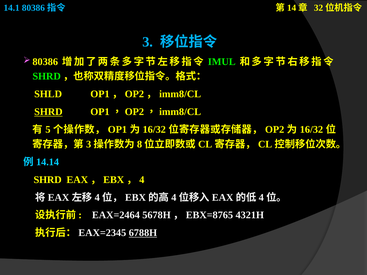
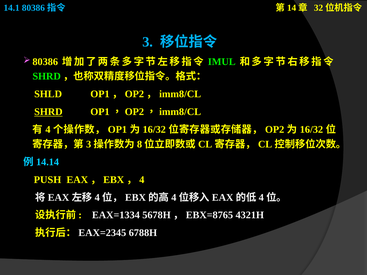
5: 5 -> 4
SHRD at (48, 180): SHRD -> PUSH
EAX=2464: EAX=2464 -> EAX=1334
6788H underline: present -> none
